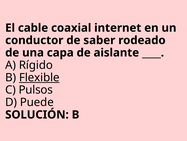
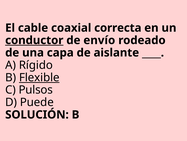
internet: internet -> correcta
conductor underline: none -> present
saber: saber -> envío
